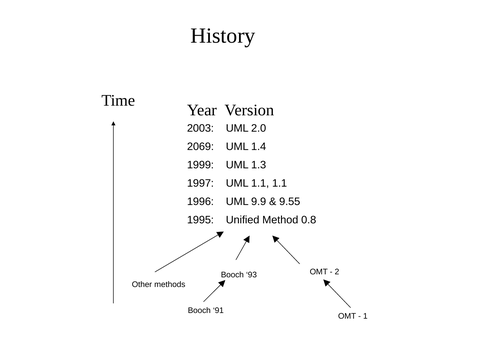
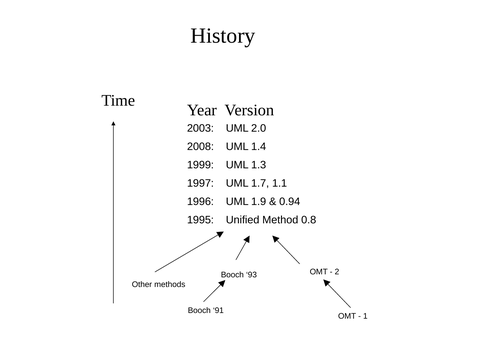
2069: 2069 -> 2008
UML 1.1: 1.1 -> 1.7
9.9: 9.9 -> 1.9
9.55: 9.55 -> 0.94
